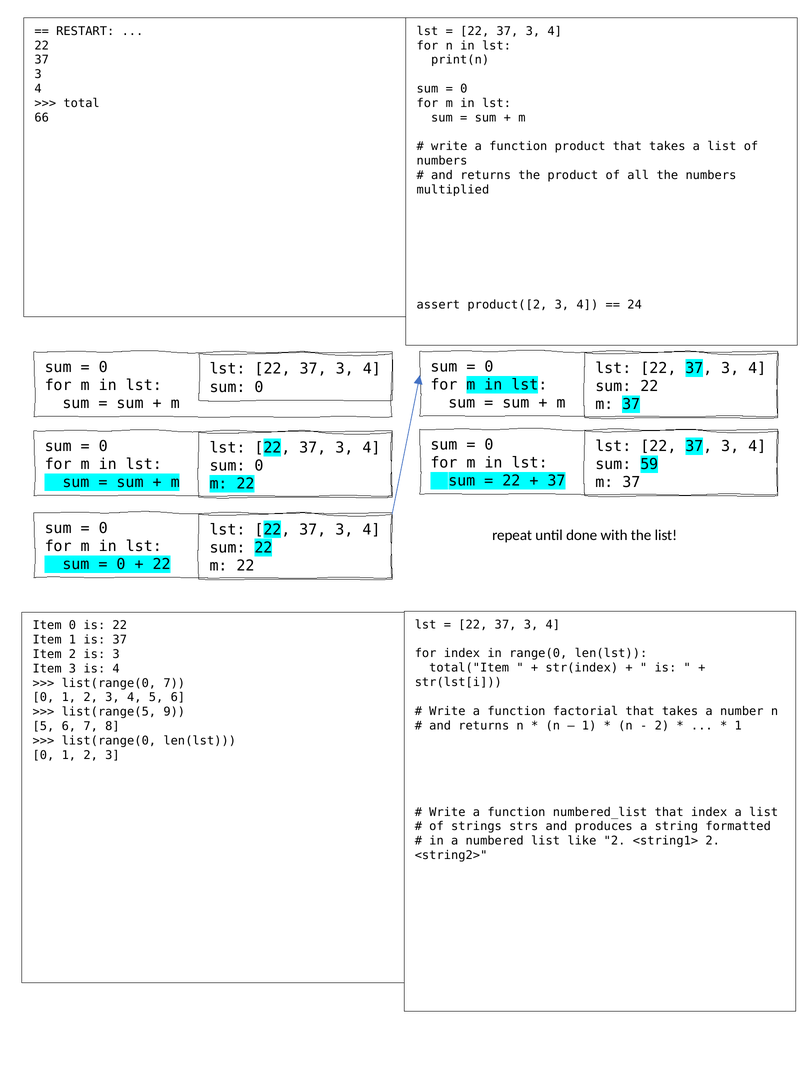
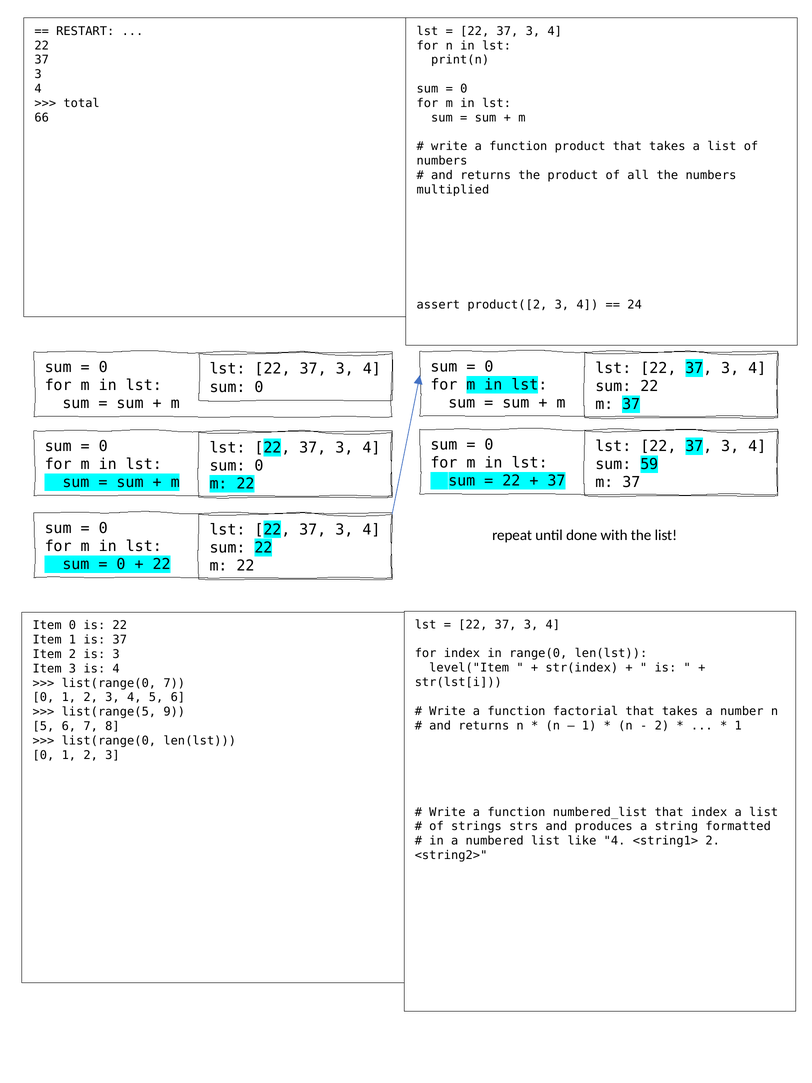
total("Item: total("Item -> level("Item
like 2: 2 -> 4
